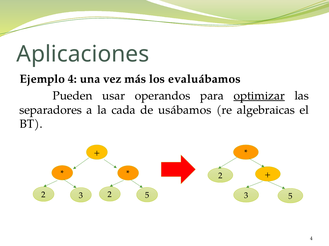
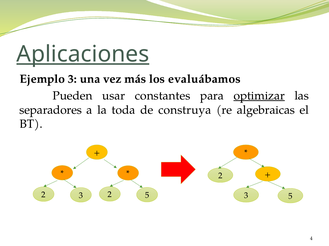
Aplicaciones underline: none -> present
Ejemplo 4: 4 -> 3
operandos: operandos -> constantes
cada: cada -> toda
usábamos: usábamos -> construya
